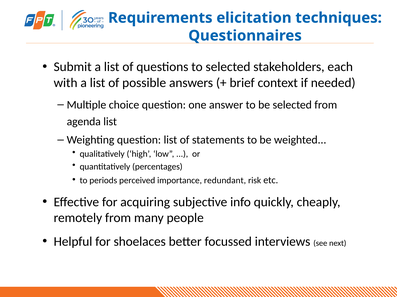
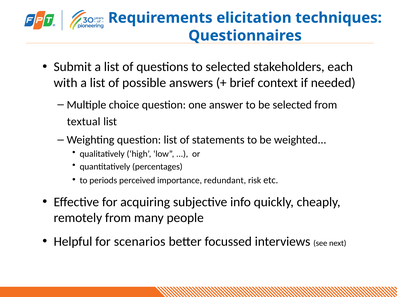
agenda: agenda -> textual
shoelaces: shoelaces -> scenarios
